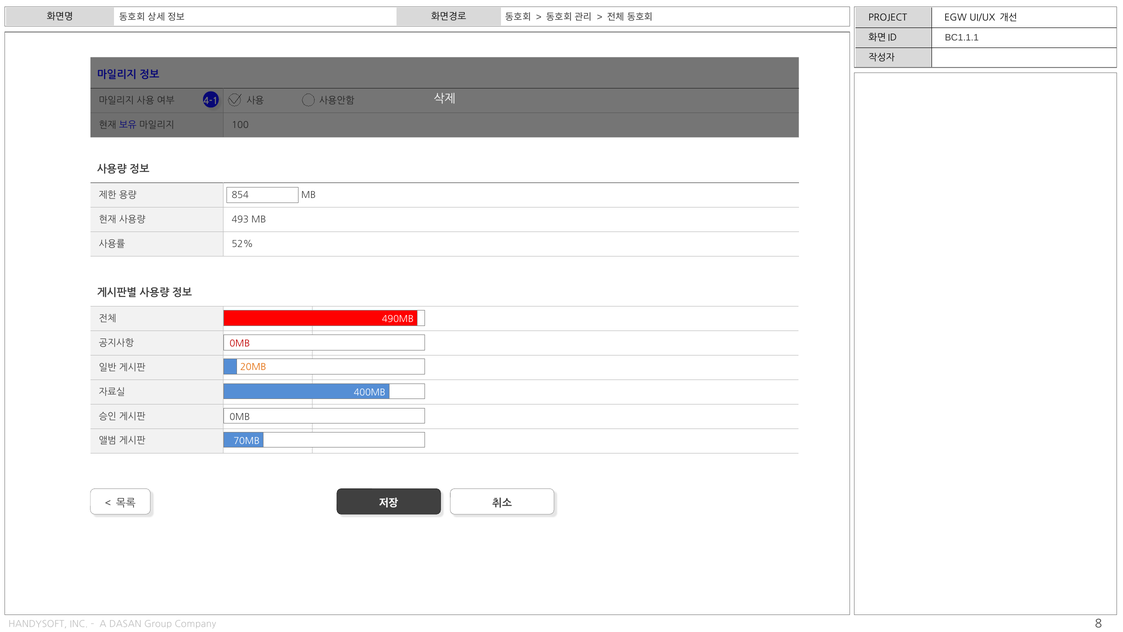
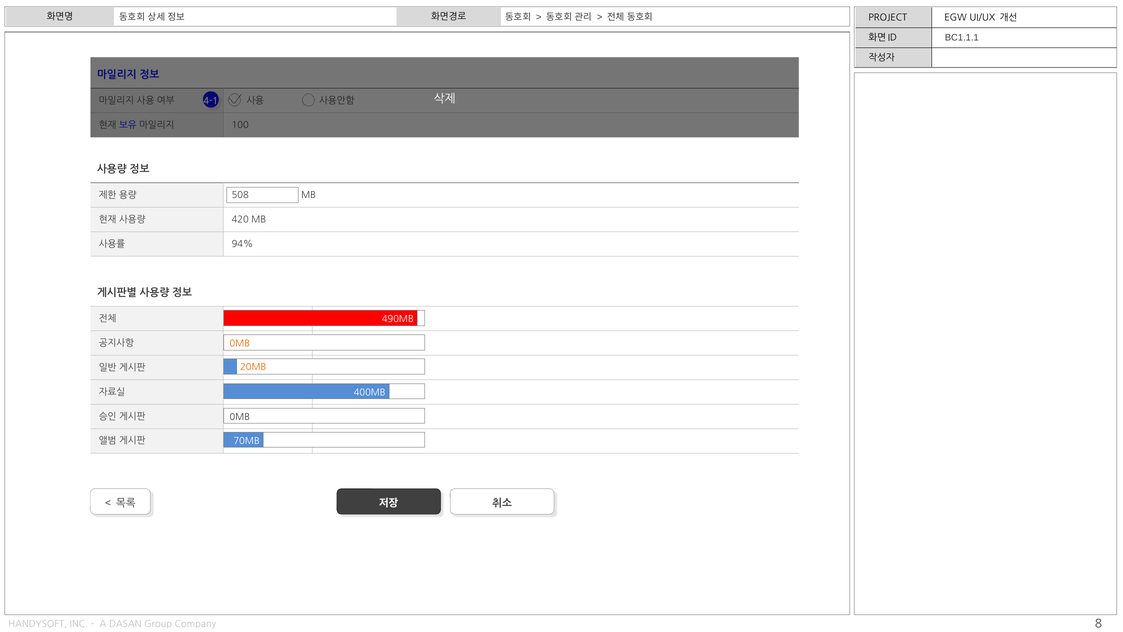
854: 854 -> 508
493: 493 -> 420
52%: 52% -> 94%
0MB at (240, 344) colour: red -> orange
